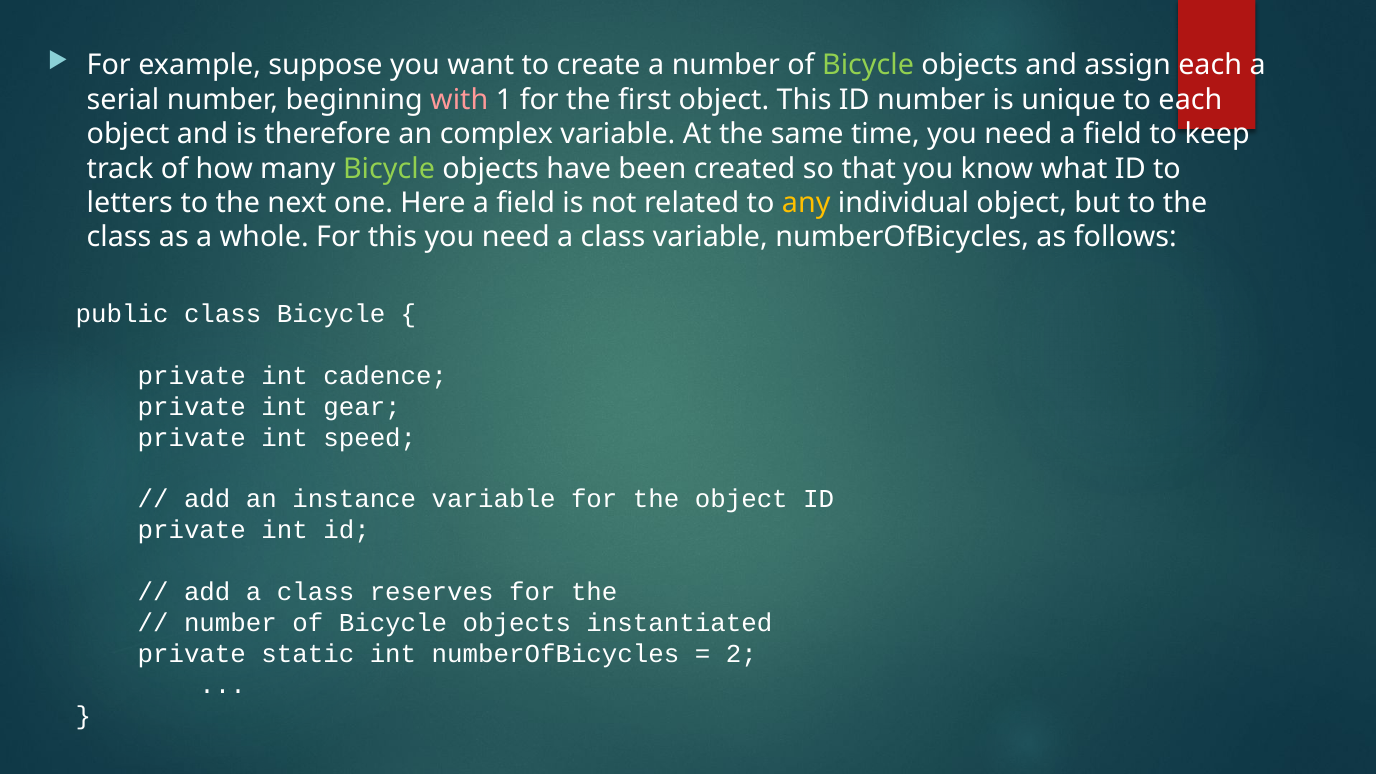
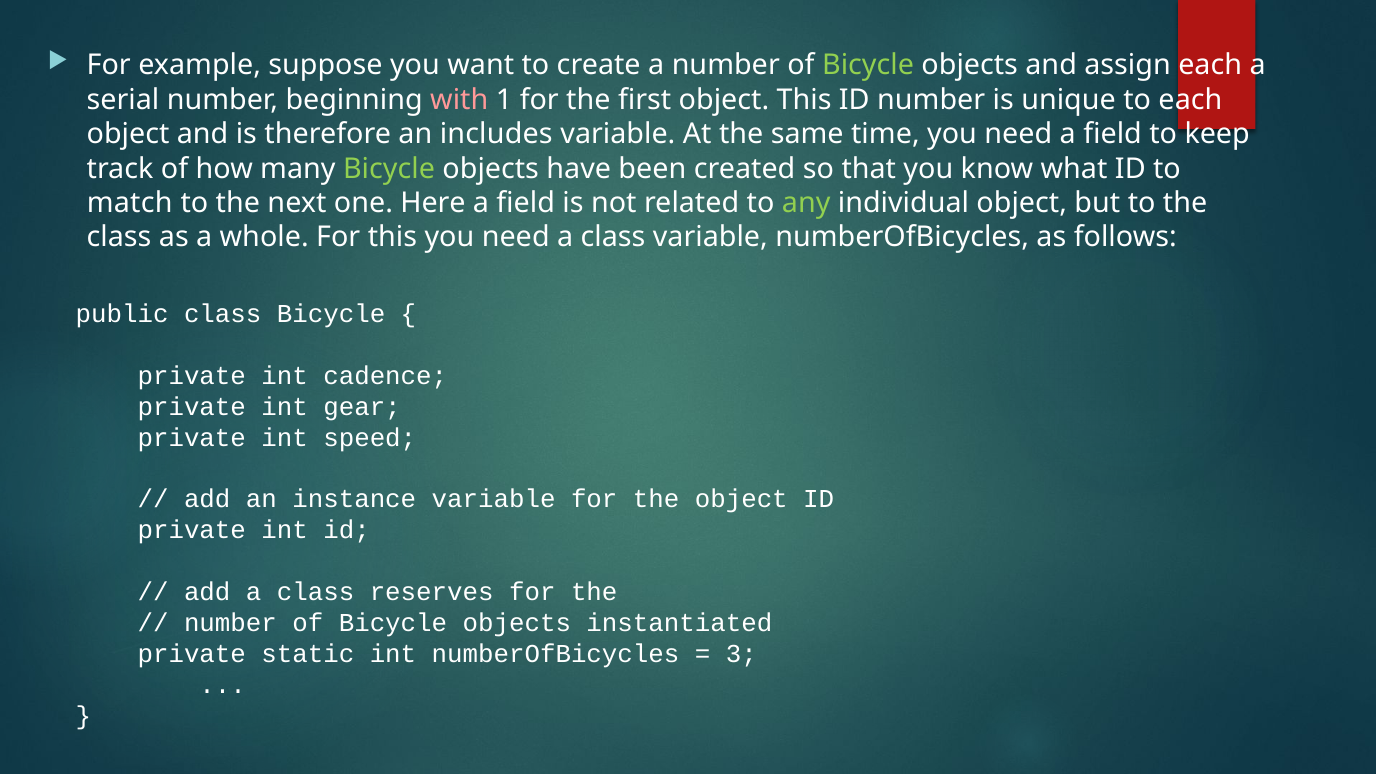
complex: complex -> includes
letters: letters -> match
any colour: yellow -> light green
2: 2 -> 3
